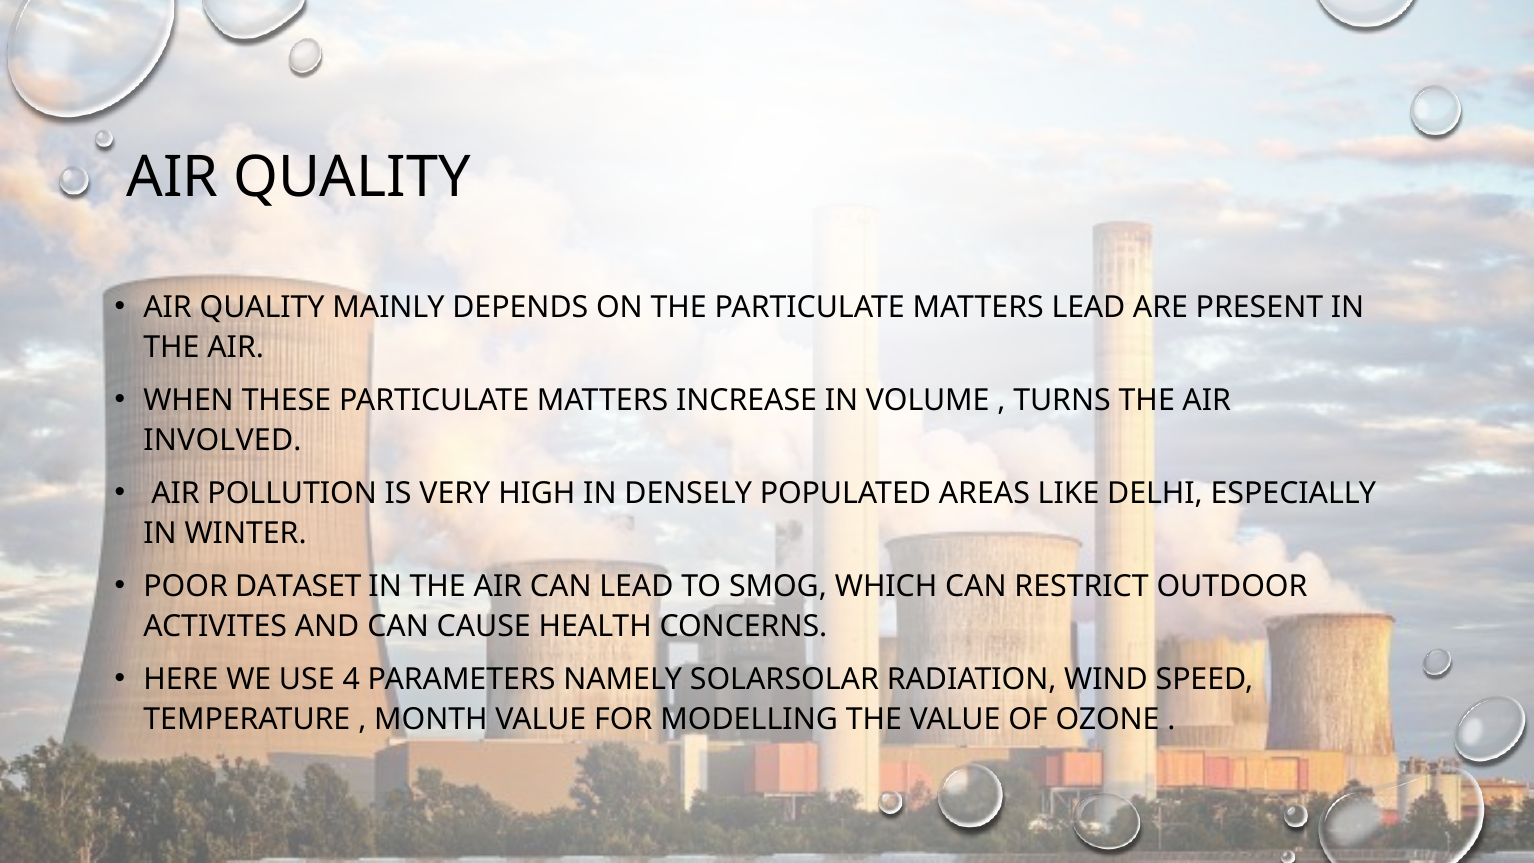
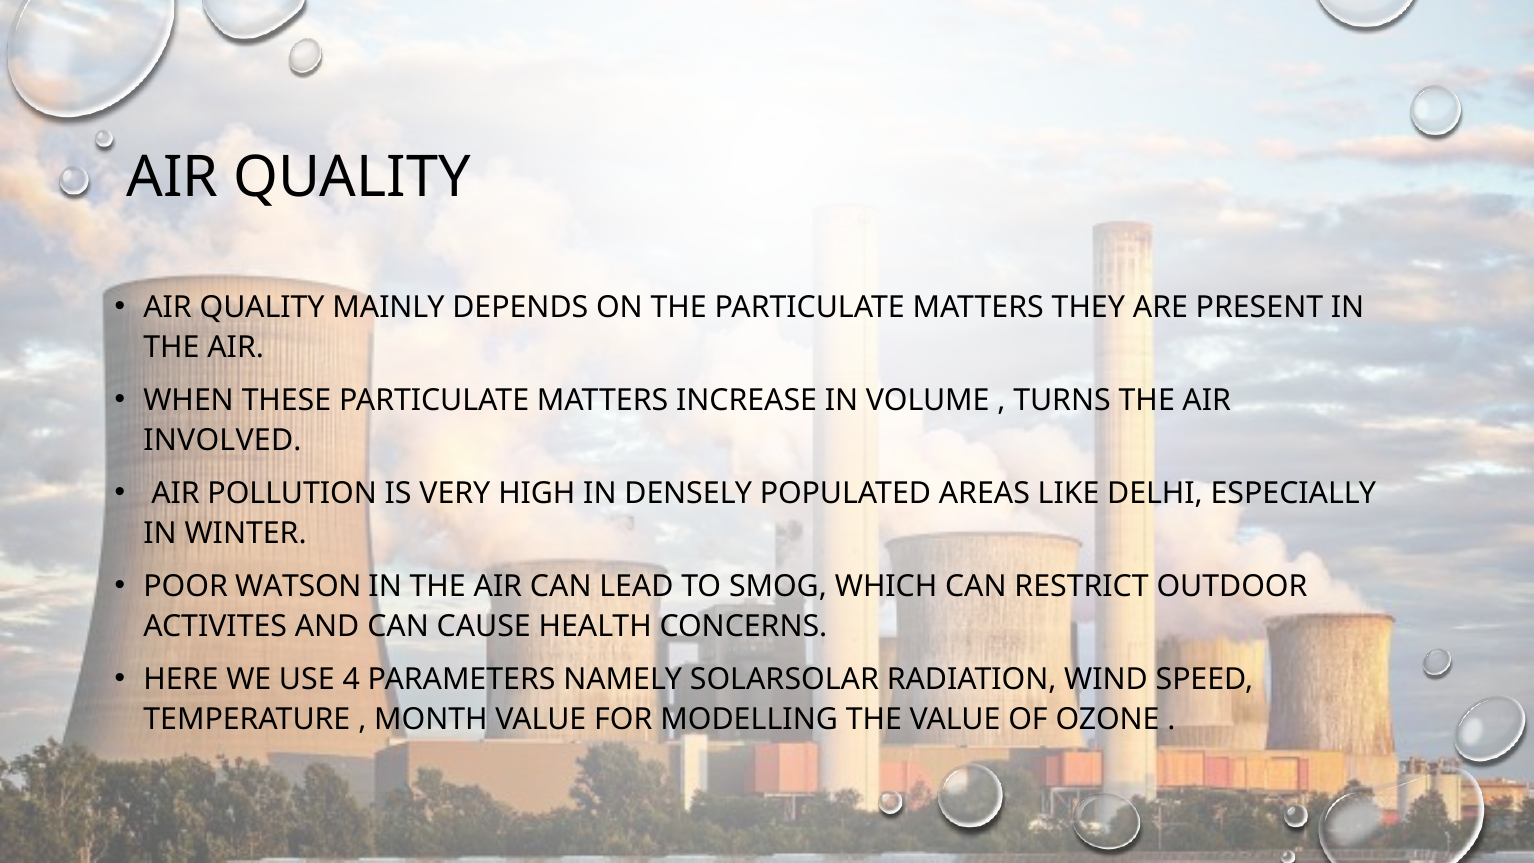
MATTERS LEAD: LEAD -> THEY
DATASET: DATASET -> WATSON
